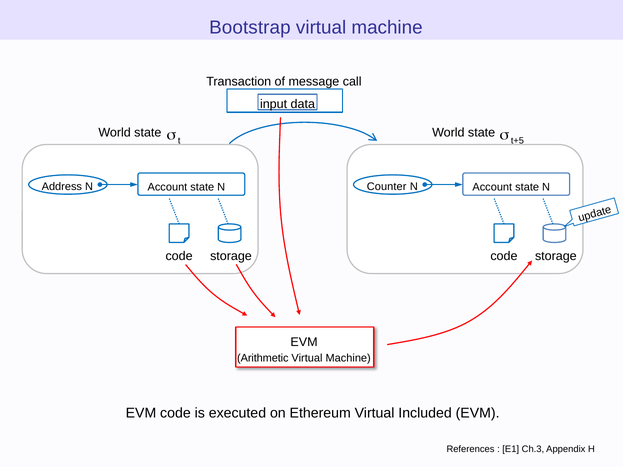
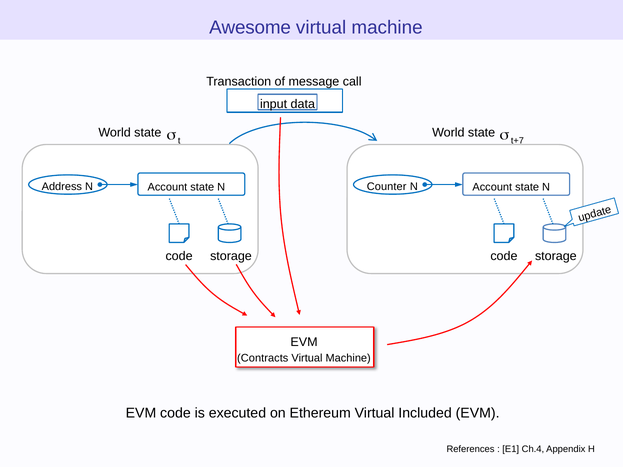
Bootstrap: Bootstrap -> Awesome
t+5: t+5 -> t+7
Arithmetic: Arithmetic -> Contracts
Ch.3: Ch.3 -> Ch.4
